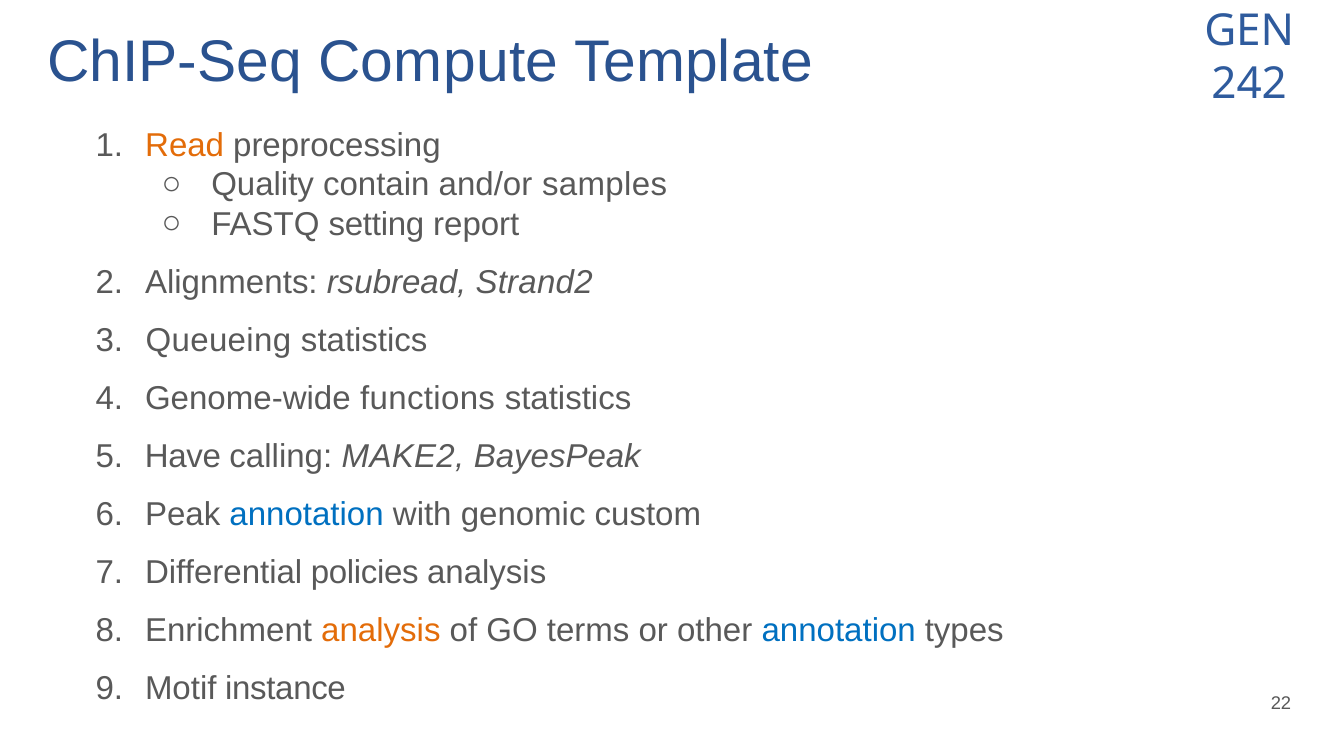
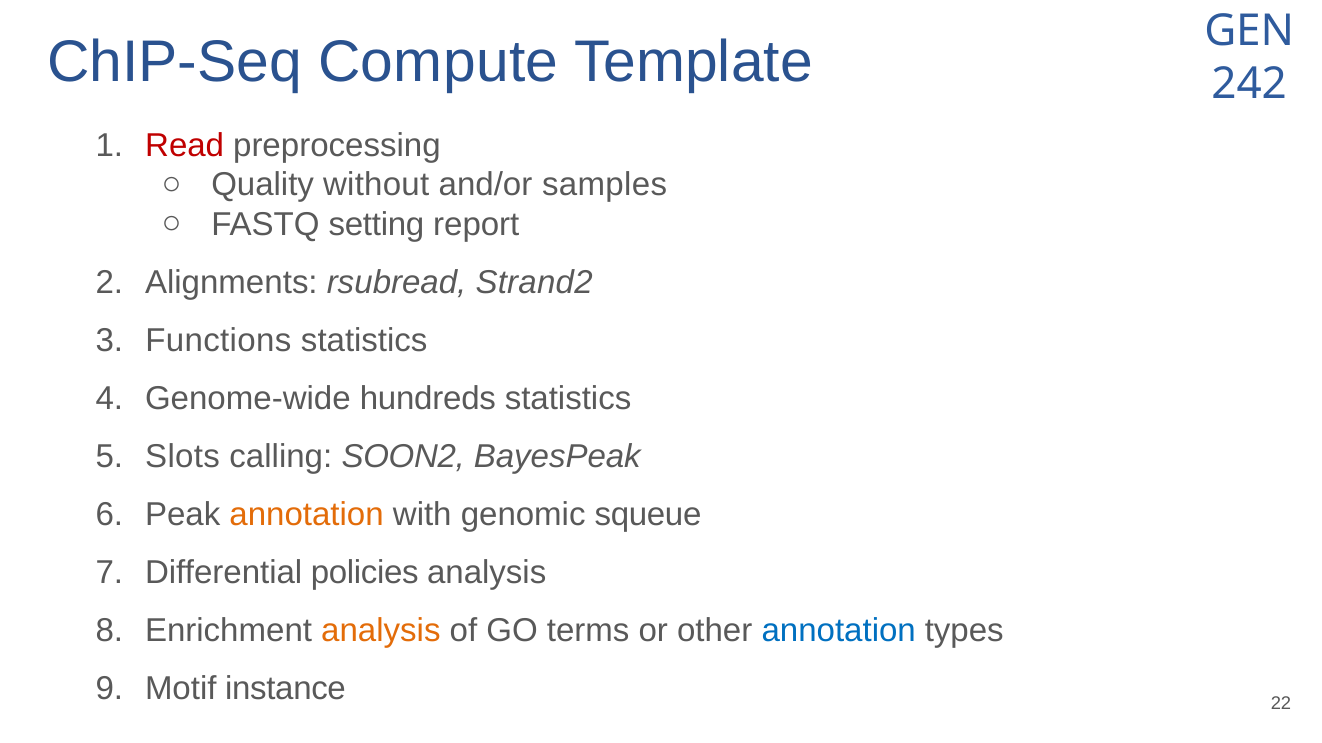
Read colour: orange -> red
contain: contain -> without
Queueing: Queueing -> Functions
functions: functions -> hundreds
Have: Have -> Slots
MAKE2: MAKE2 -> SOON2
annotation at (307, 515) colour: blue -> orange
custom: custom -> squeue
